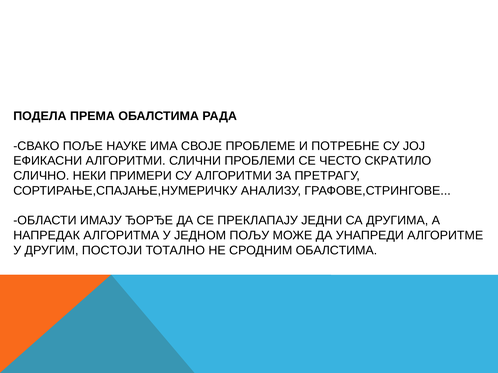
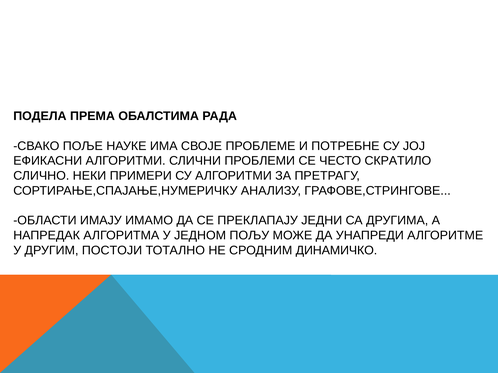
ЂОРЂЕ: ЂОРЂЕ -> ИМАМО
СРОДНИМ ОБАЛСТИМА: ОБАЛСТИМА -> ДИНАМИЧКО
